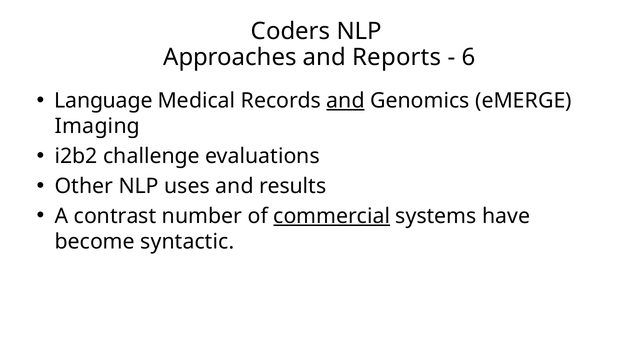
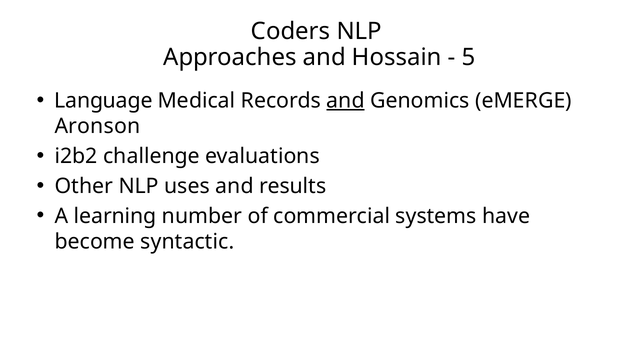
Reports: Reports -> Hossain
6: 6 -> 5
Imaging: Imaging -> Aronson
contrast: contrast -> learning
commercial underline: present -> none
